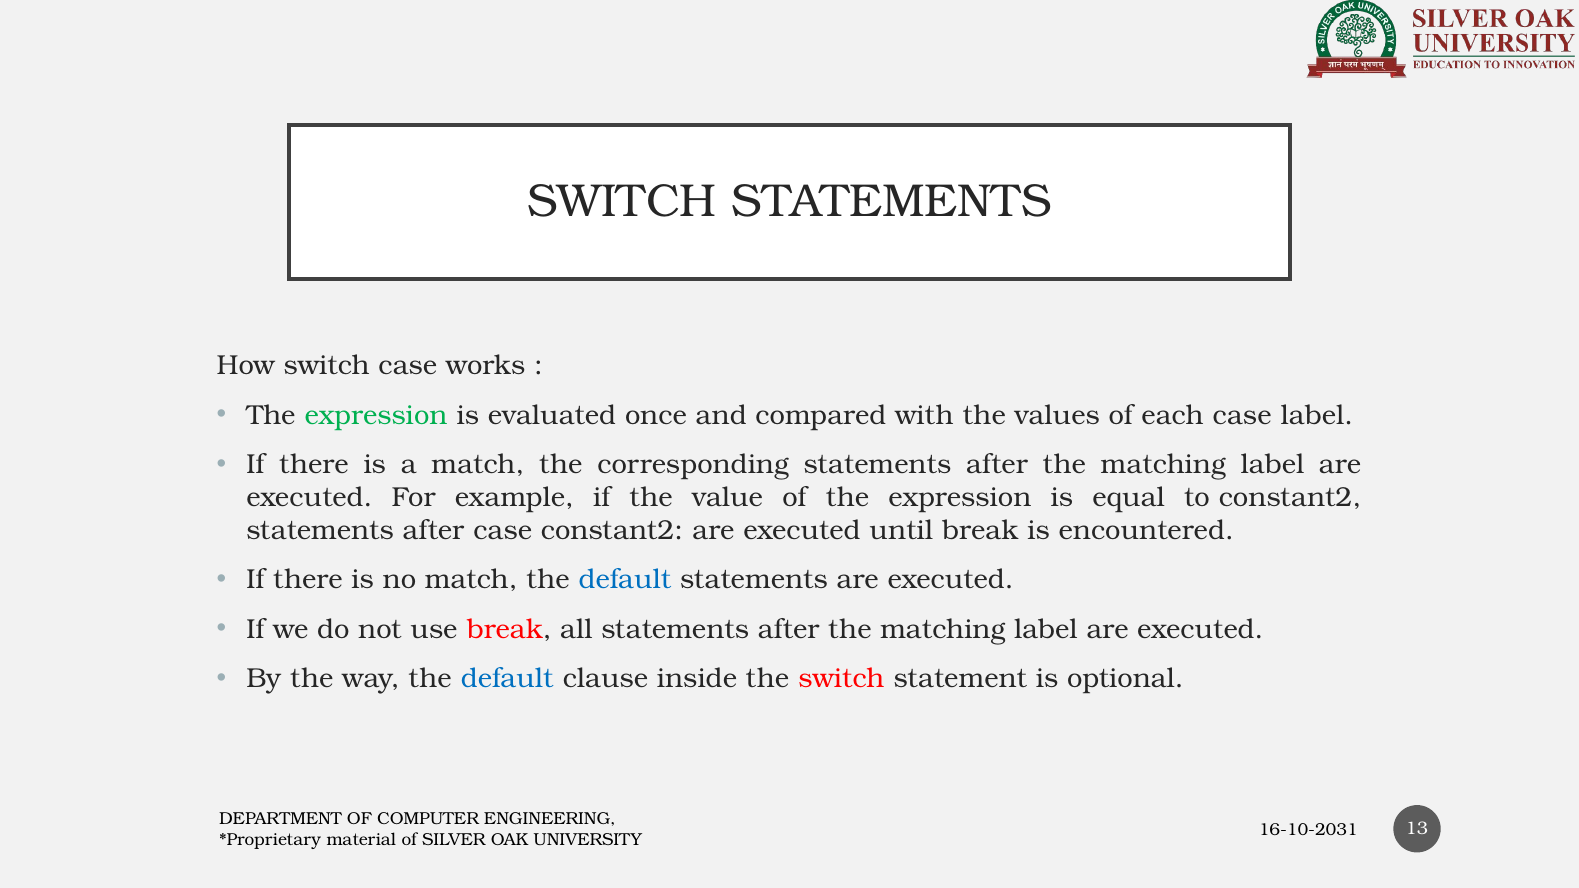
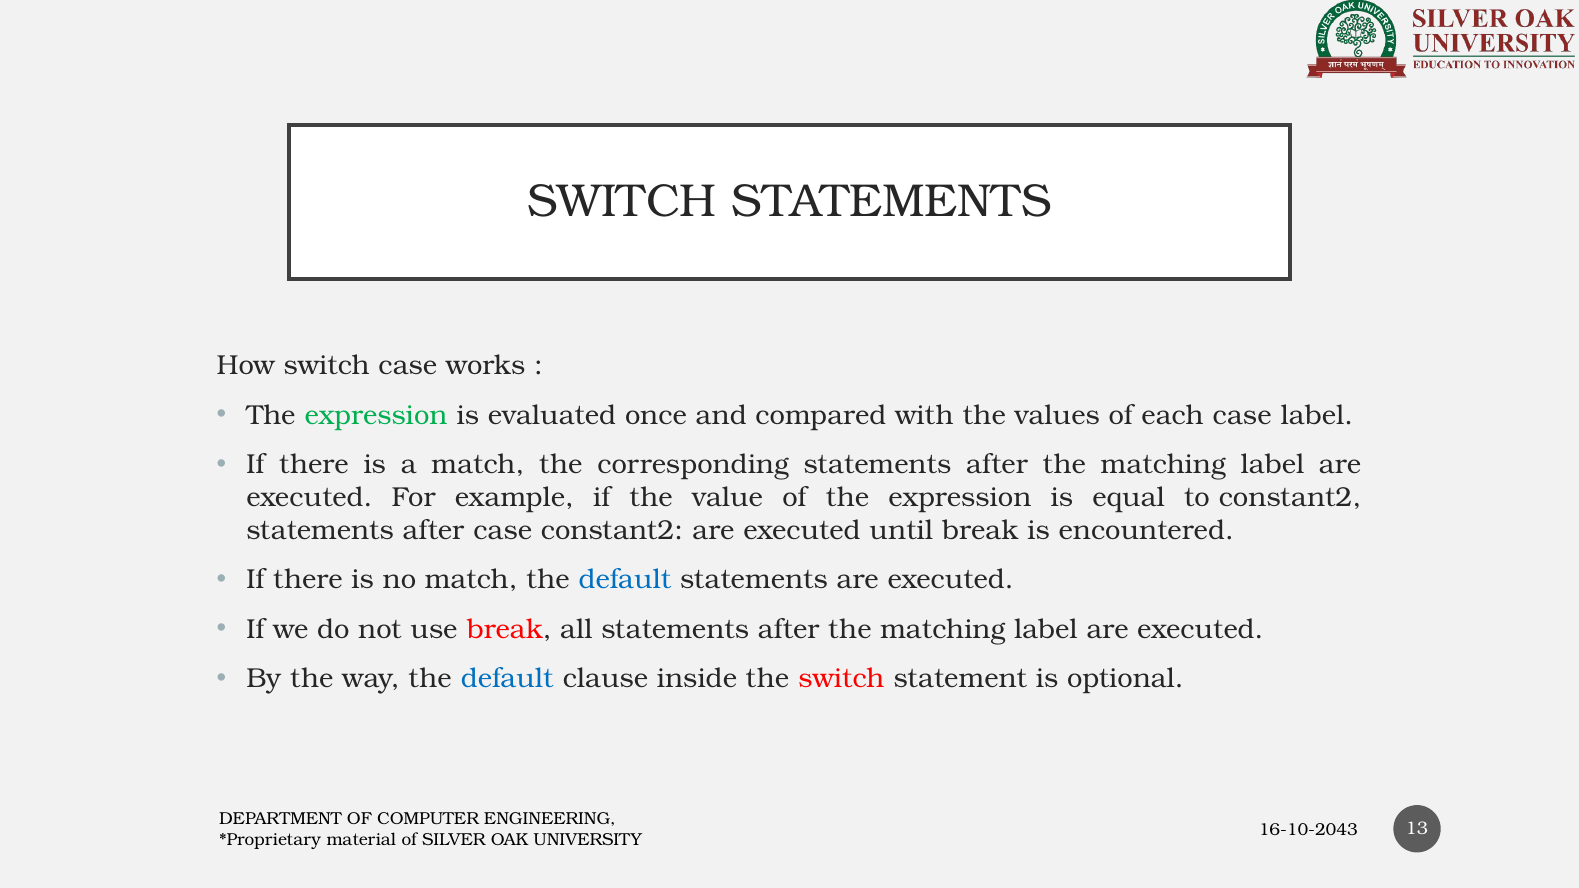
16-10-2031: 16-10-2031 -> 16-10-2043
